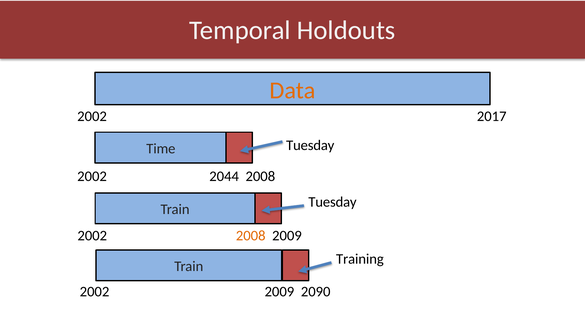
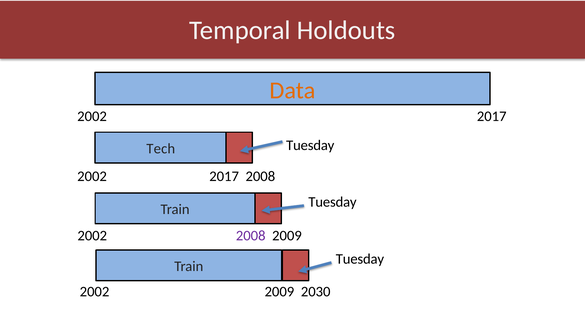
Time: Time -> Tech
2044 at (224, 176): 2044 -> 2017
2008 at (251, 236) colour: orange -> purple
Training at (360, 259): Training -> Tuesday
2090: 2090 -> 2030
